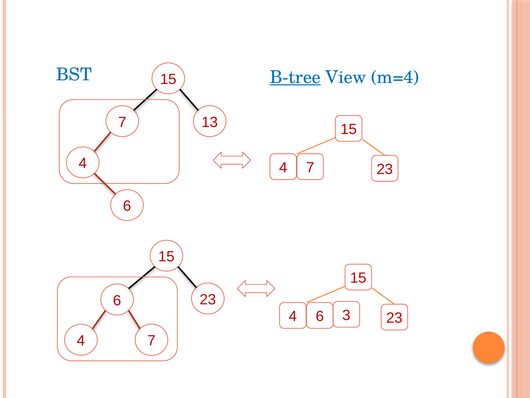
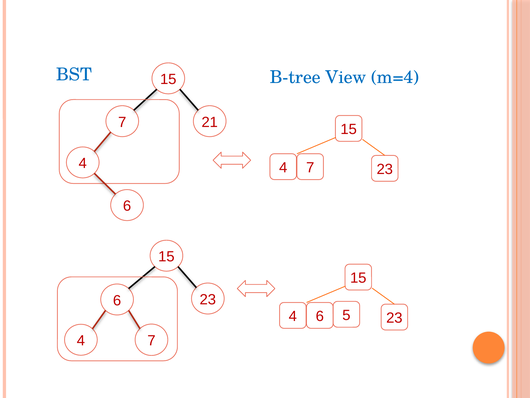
B-tree underline: present -> none
13: 13 -> 21
3: 3 -> 5
